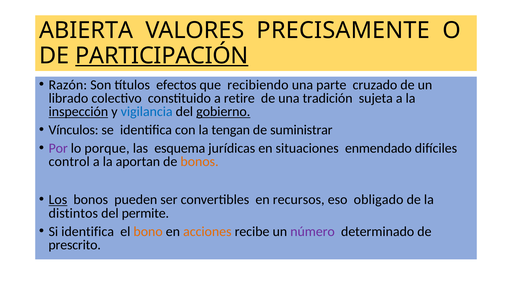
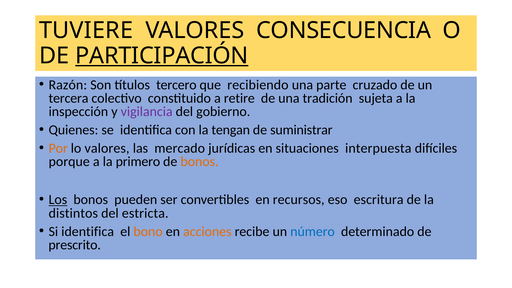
ABIERTA: ABIERTA -> TUVIERE
PRECISAMENTE: PRECISAMENTE -> CONSECUENCIA
efectos: efectos -> tercero
librado: librado -> tercera
inspección underline: present -> none
vigilancia colour: blue -> purple
gobierno underline: present -> none
Vínculos: Vínculos -> Quienes
Por colour: purple -> orange
lo porque: porque -> valores
esquema: esquema -> mercado
enmendado: enmendado -> interpuesta
control: control -> porque
aportan: aportan -> primero
obligado: obligado -> escritura
permite: permite -> estricta
número colour: purple -> blue
